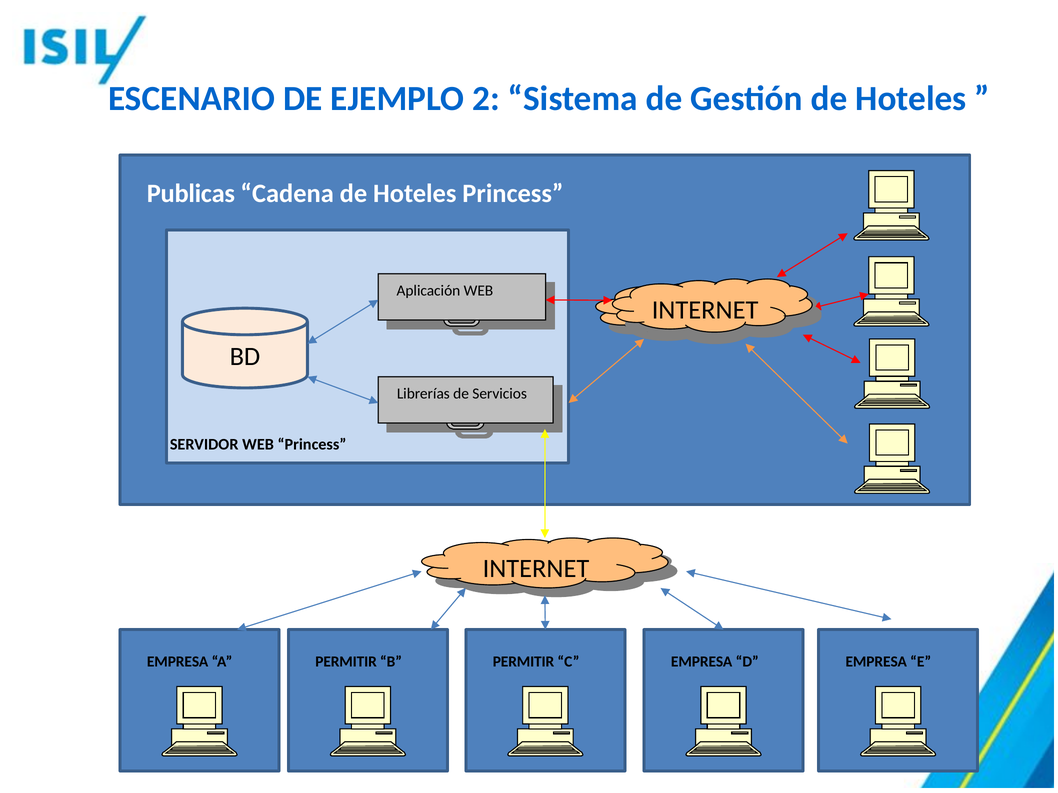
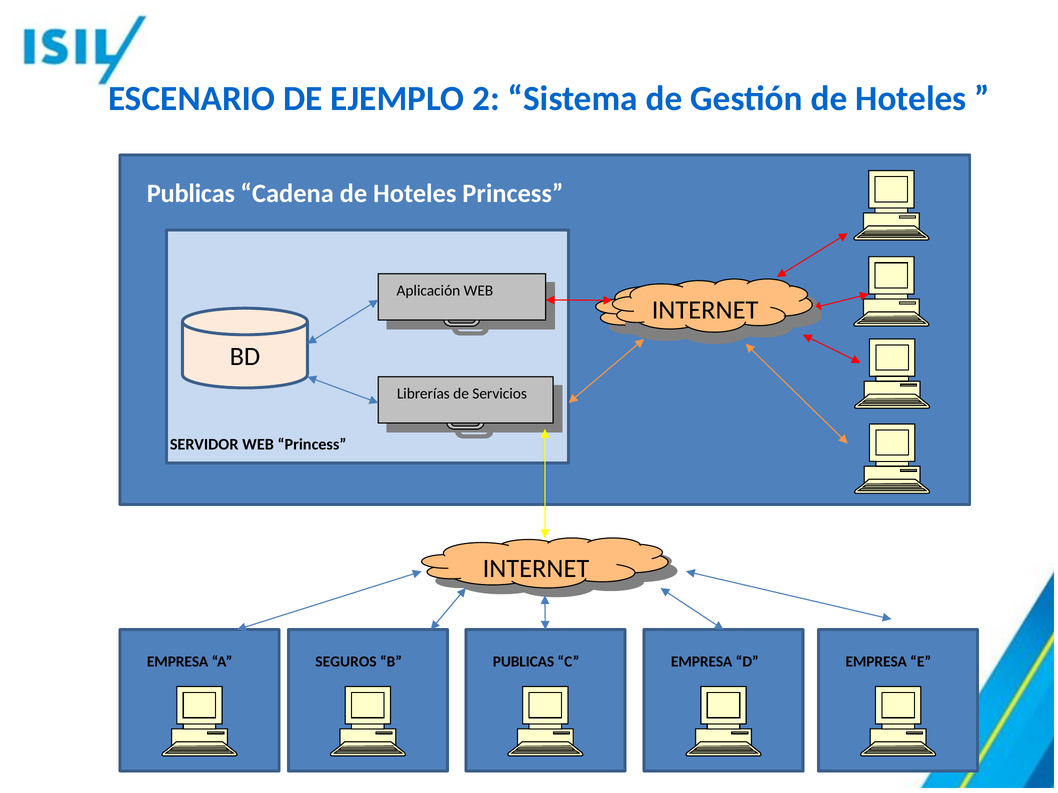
A PERMITIR: PERMITIR -> SEGUROS
B PERMITIR: PERMITIR -> PUBLICAS
